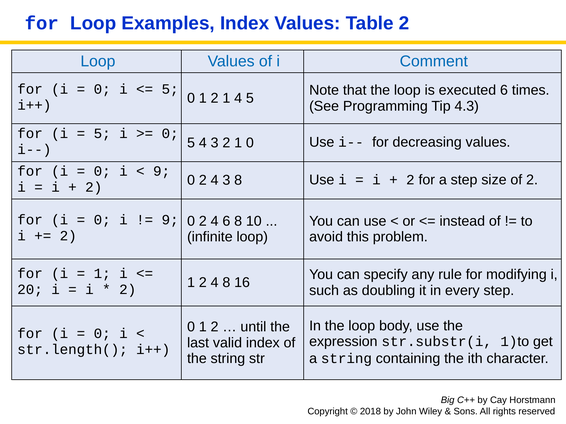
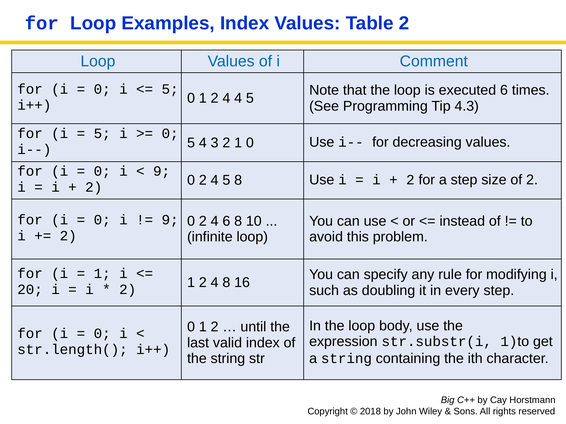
0 1 2 1: 1 -> 4
2 4 3: 3 -> 5
